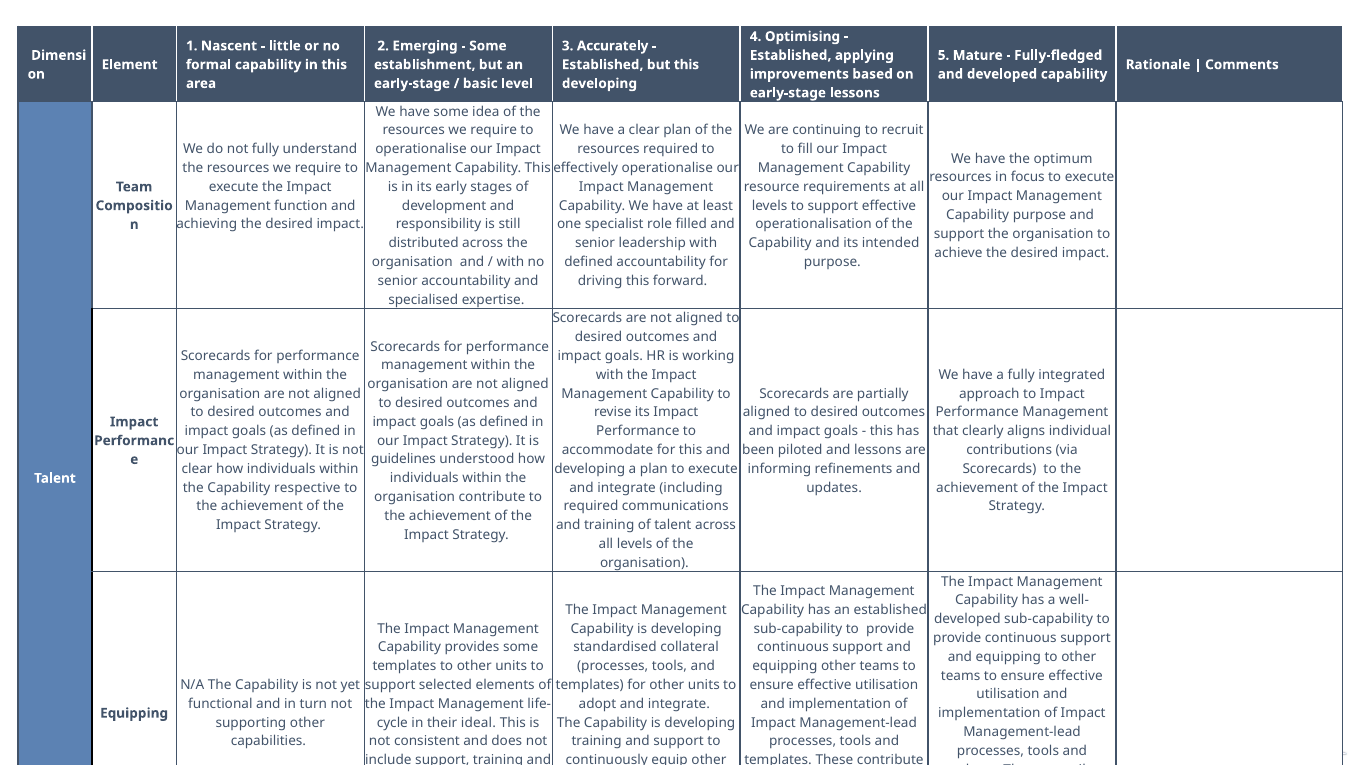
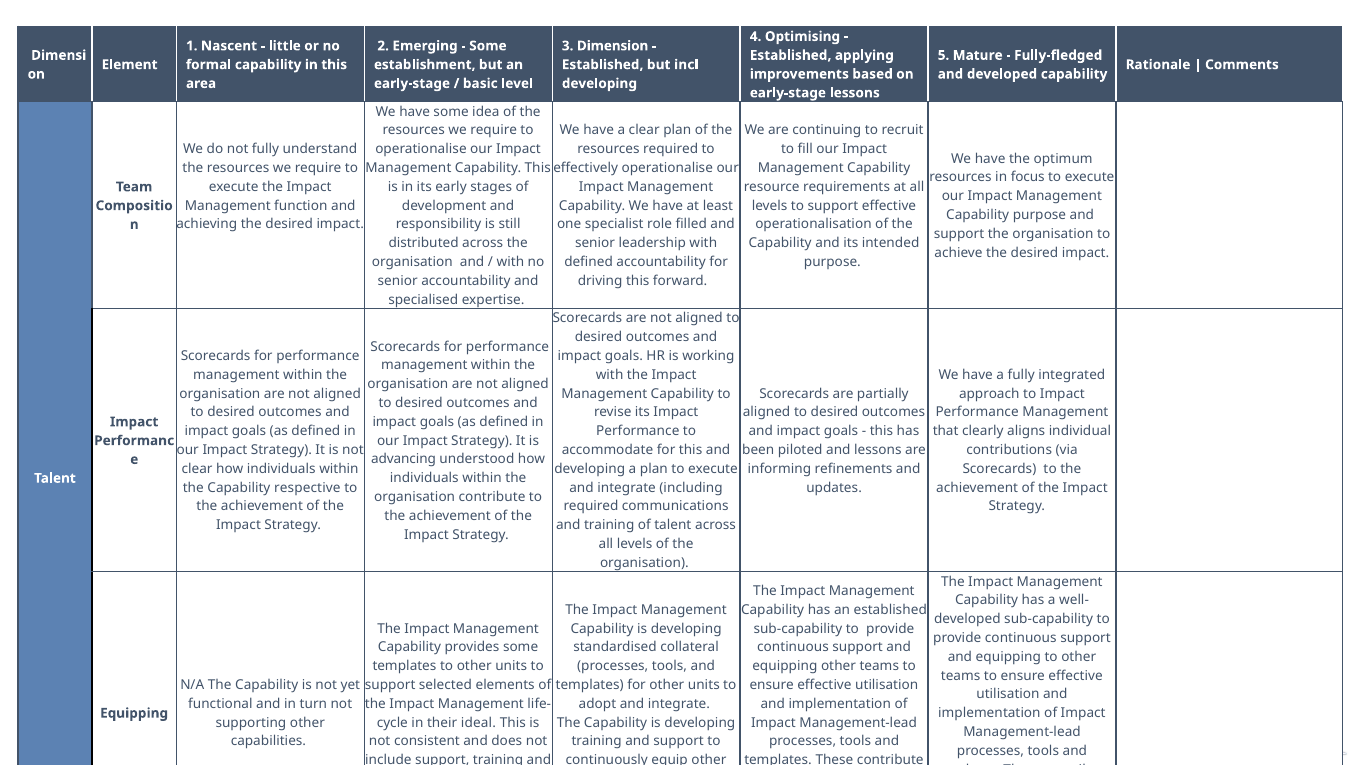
Accurately: Accurately -> Dimension
but this: this -> incl
guidelines at (403, 459): guidelines -> advancing
